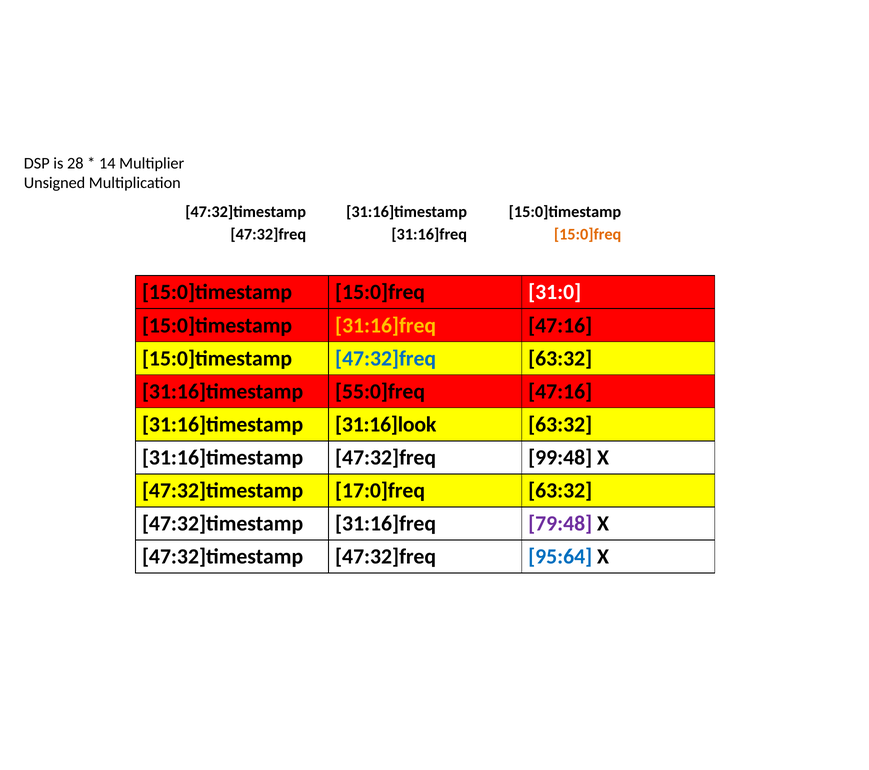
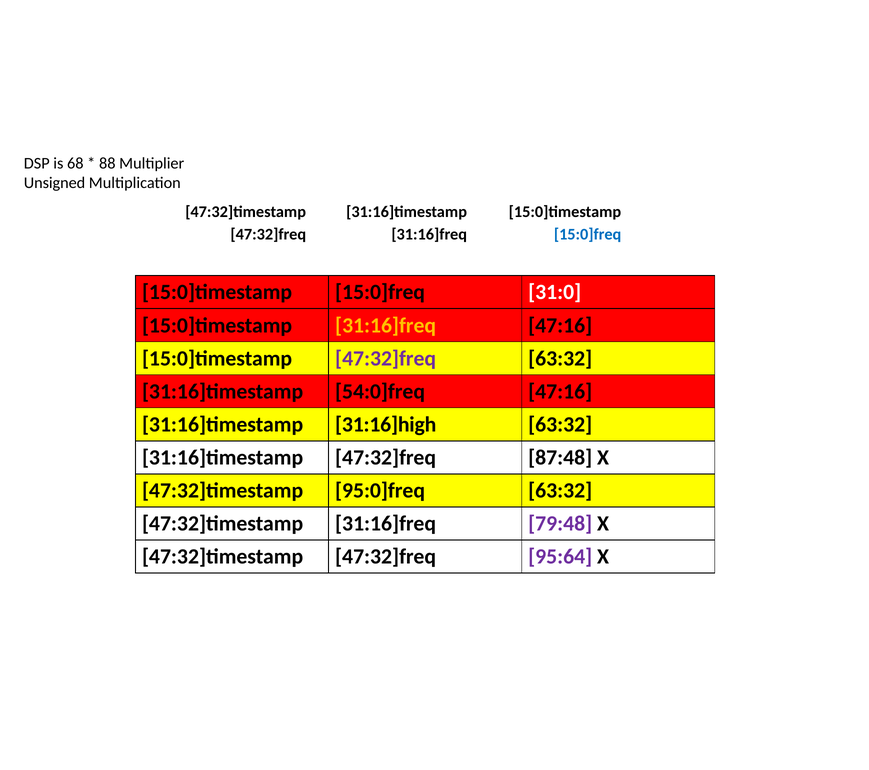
28: 28 -> 68
14: 14 -> 88
15:0]freq at (588, 234) colour: orange -> blue
47:32]freq at (386, 358) colour: blue -> purple
55:0]freq: 55:0]freq -> 54:0]freq
31:16]look: 31:16]look -> 31:16]high
99:48: 99:48 -> 87:48
17:0]freq: 17:0]freq -> 95:0]freq
95:64 colour: blue -> purple
